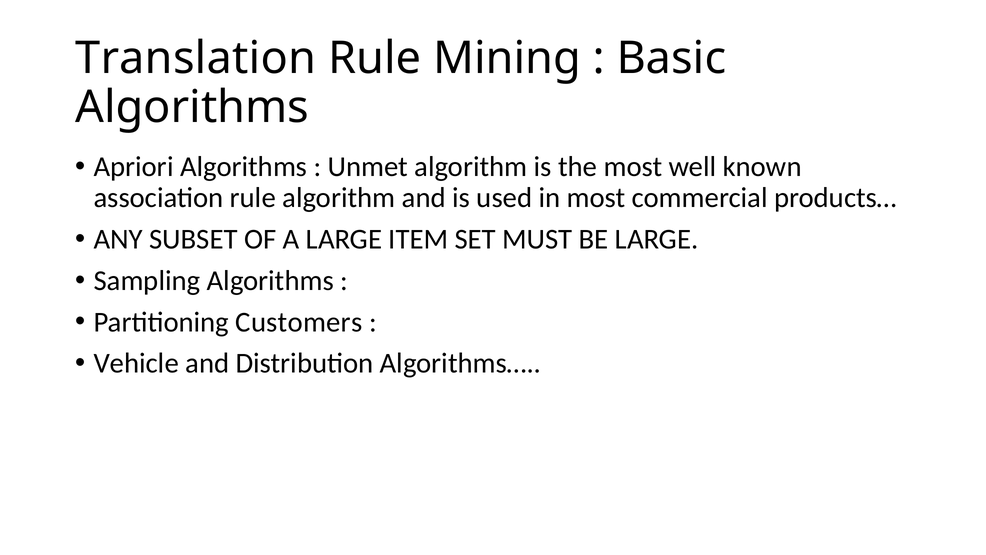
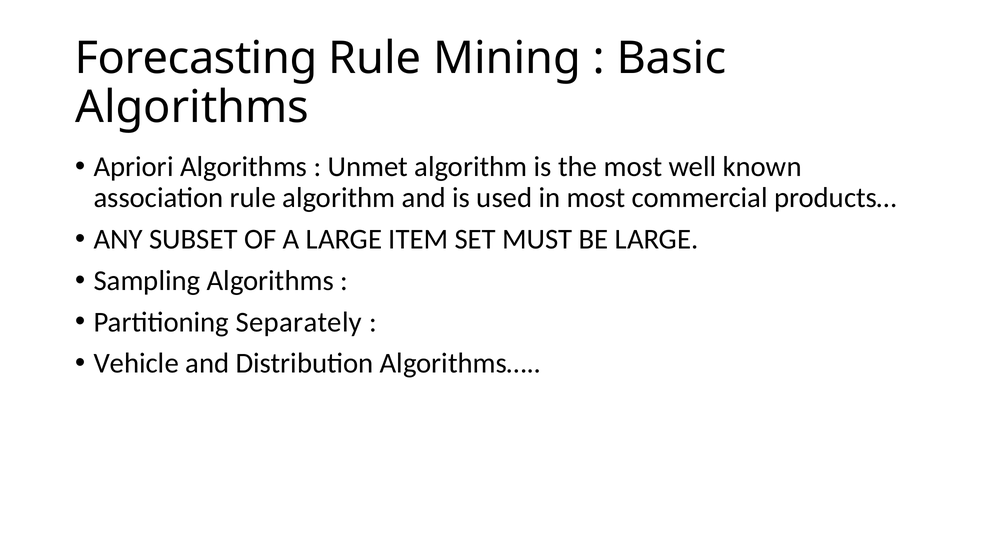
Translation: Translation -> Forecasting
Customers: Customers -> Separately
